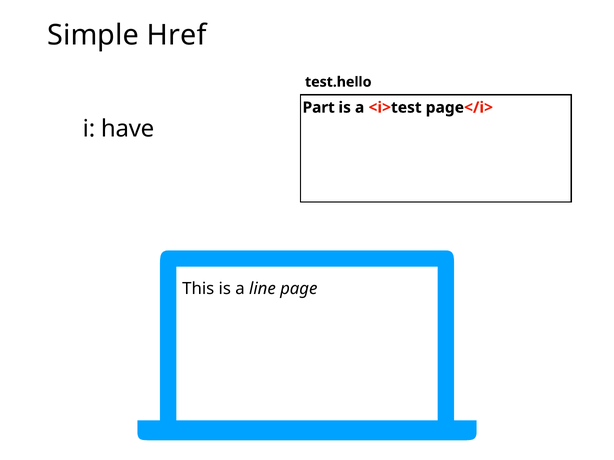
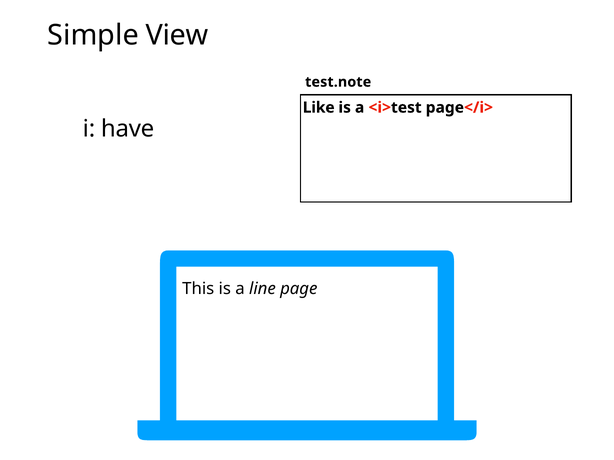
Href: Href -> View
test.hello: test.hello -> test.note
Part: Part -> Like
